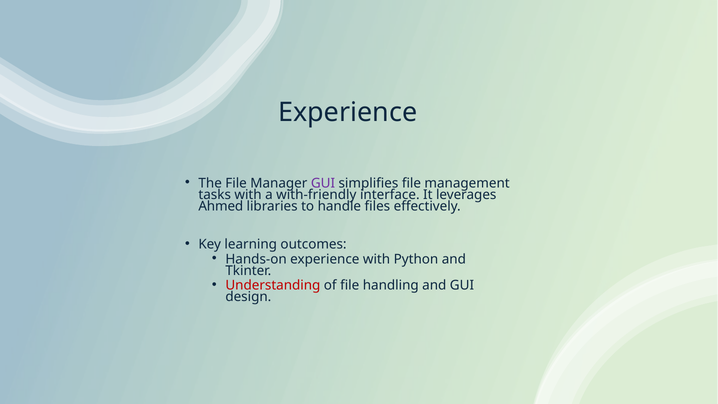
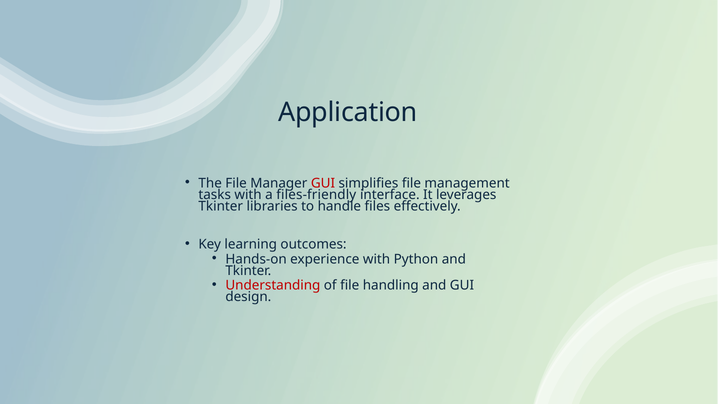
Experience at (348, 112): Experience -> Application
GUI at (323, 183) colour: purple -> red
with-friendly: with-friendly -> files-friendly
Ahmed at (221, 206): Ahmed -> Tkinter
